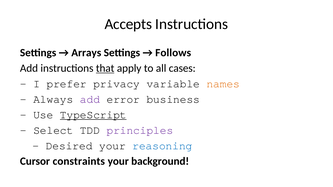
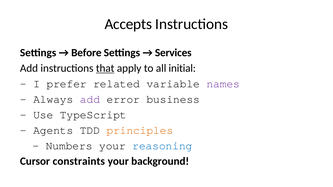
Arrays: Arrays -> Before
Follows: Follows -> Services
cases: cases -> initial
privacy: privacy -> related
names colour: orange -> purple
TypeScript underline: present -> none
Select: Select -> Agents
principles colour: purple -> orange
Desired: Desired -> Numbers
